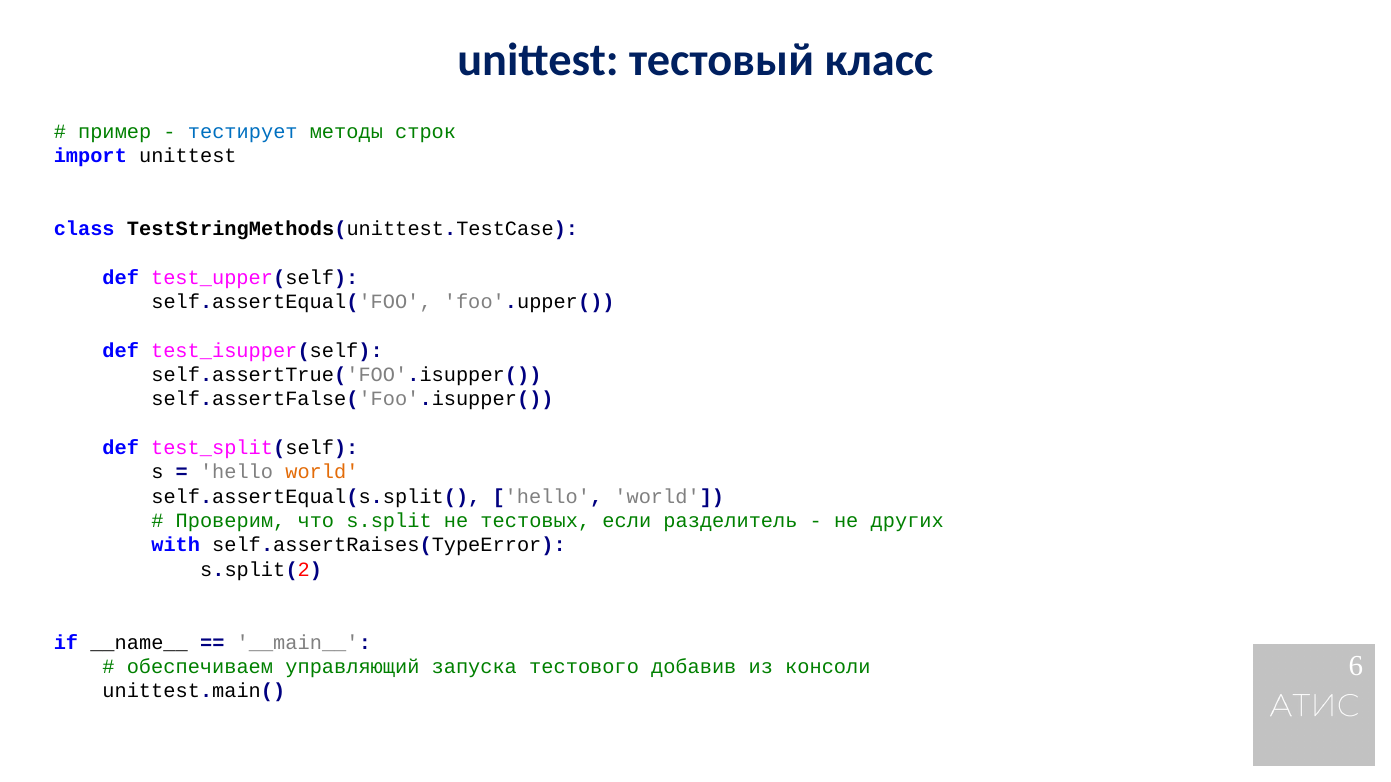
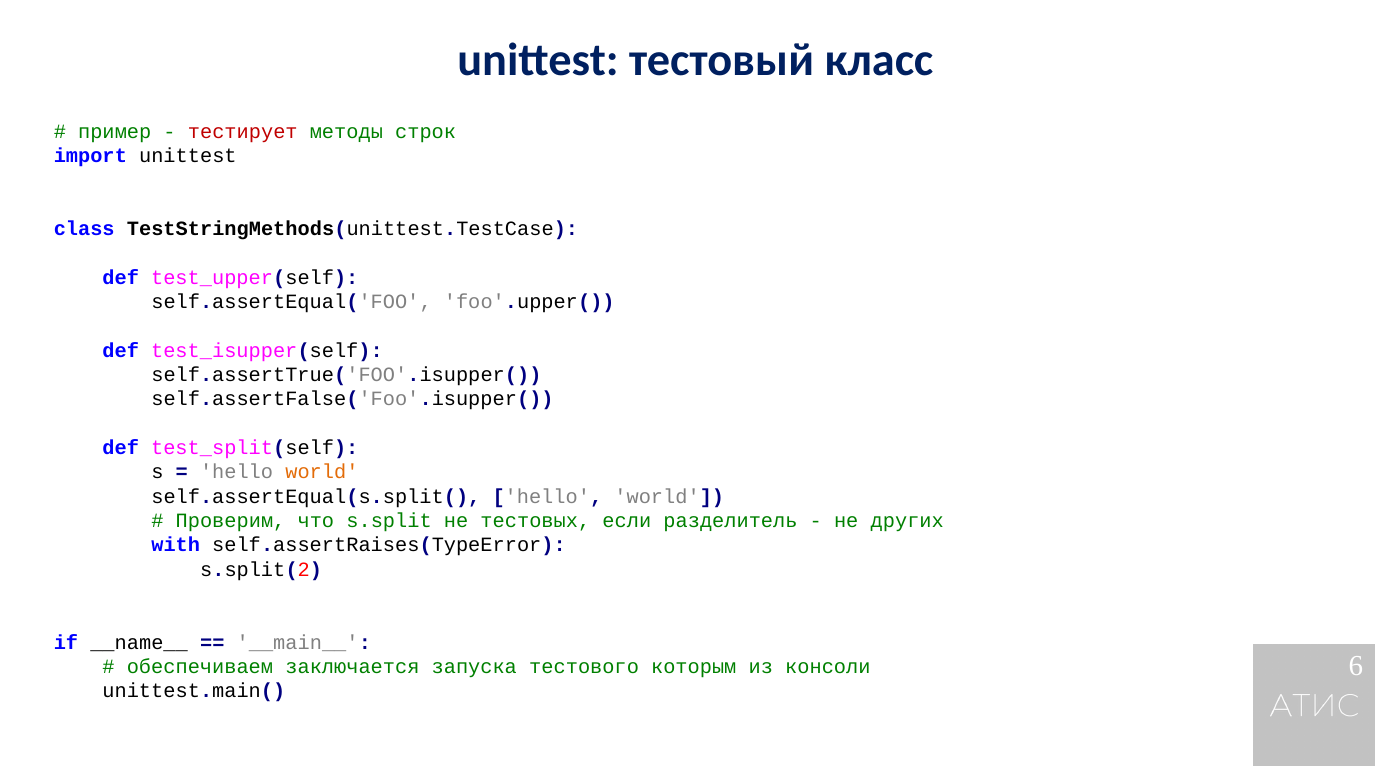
тестирует colour: blue -> red
управляющий: управляющий -> заключается
добавив: добавив -> которым
